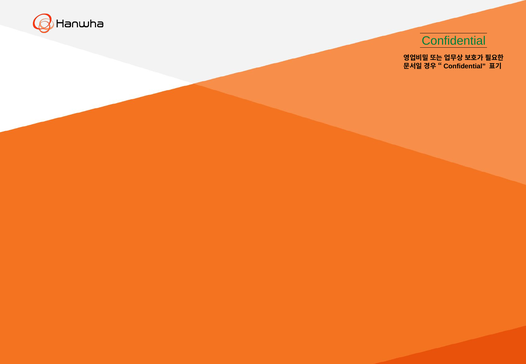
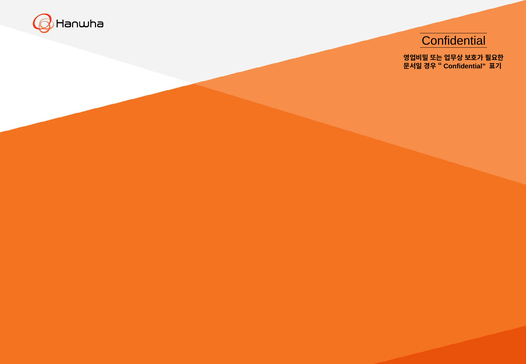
Confidential at (454, 41) colour: green -> black
